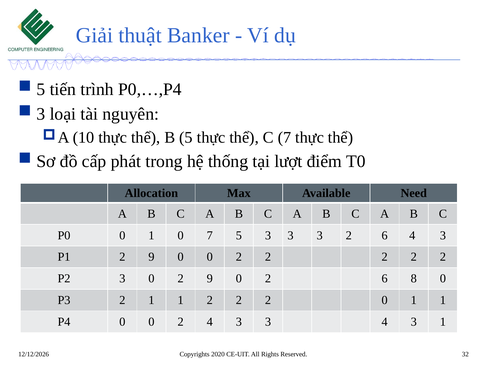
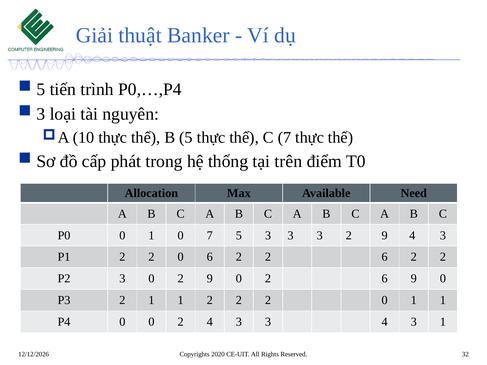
lượt: lượt -> trên
3 2 6: 6 -> 9
P1 2 9: 9 -> 2
0 at (210, 257): 0 -> 6
2 at (385, 257): 2 -> 6
6 8: 8 -> 9
